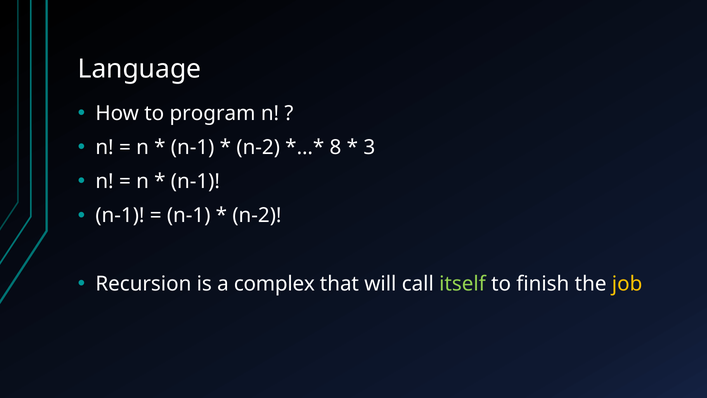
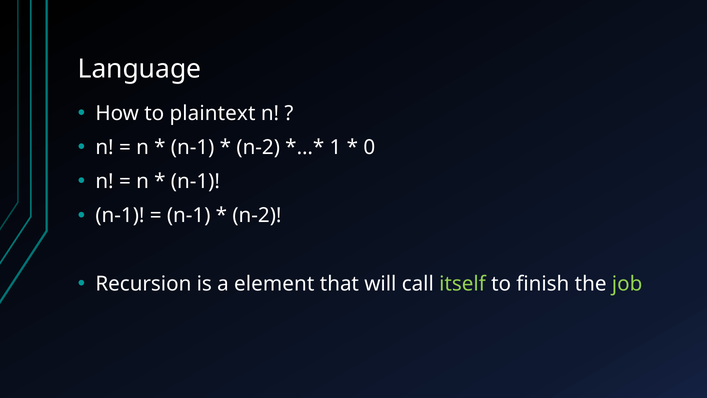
program: program -> plaintext
8: 8 -> 1
3: 3 -> 0
complex: complex -> element
job colour: yellow -> light green
